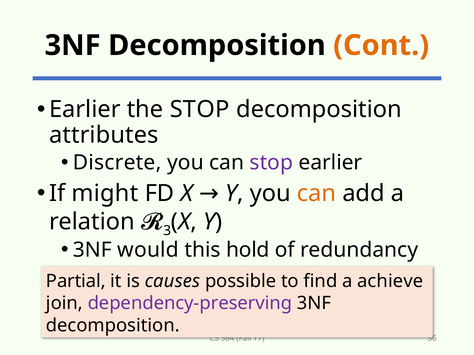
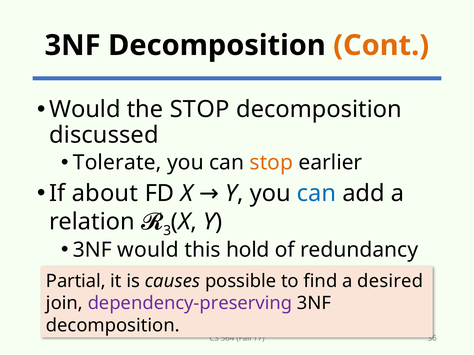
Earlier at (85, 110): Earlier -> Would
attributes: attributes -> discussed
Discrete: Discrete -> Tolerate
stop at (271, 163) colour: purple -> orange
might: might -> about
can at (317, 193) colour: orange -> blue
achieve: achieve -> desired
